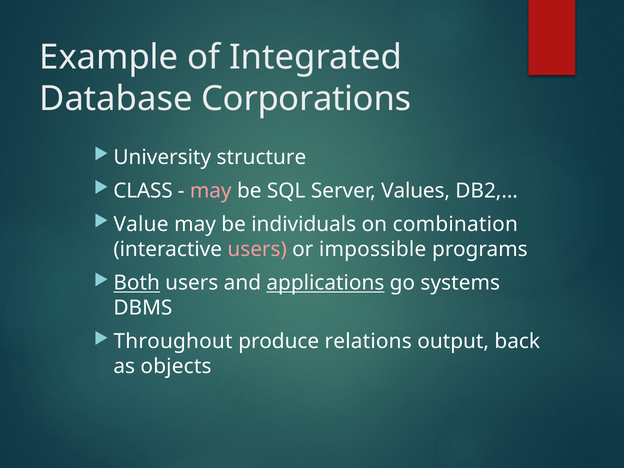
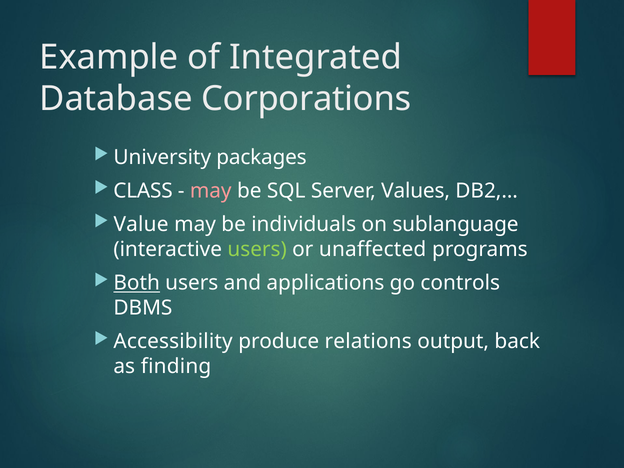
structure: structure -> packages
combination: combination -> sublanguage
users at (257, 249) colour: pink -> light green
impossible: impossible -> unaffected
applications underline: present -> none
systems: systems -> controls
Throughout: Throughout -> Accessibility
objects: objects -> finding
